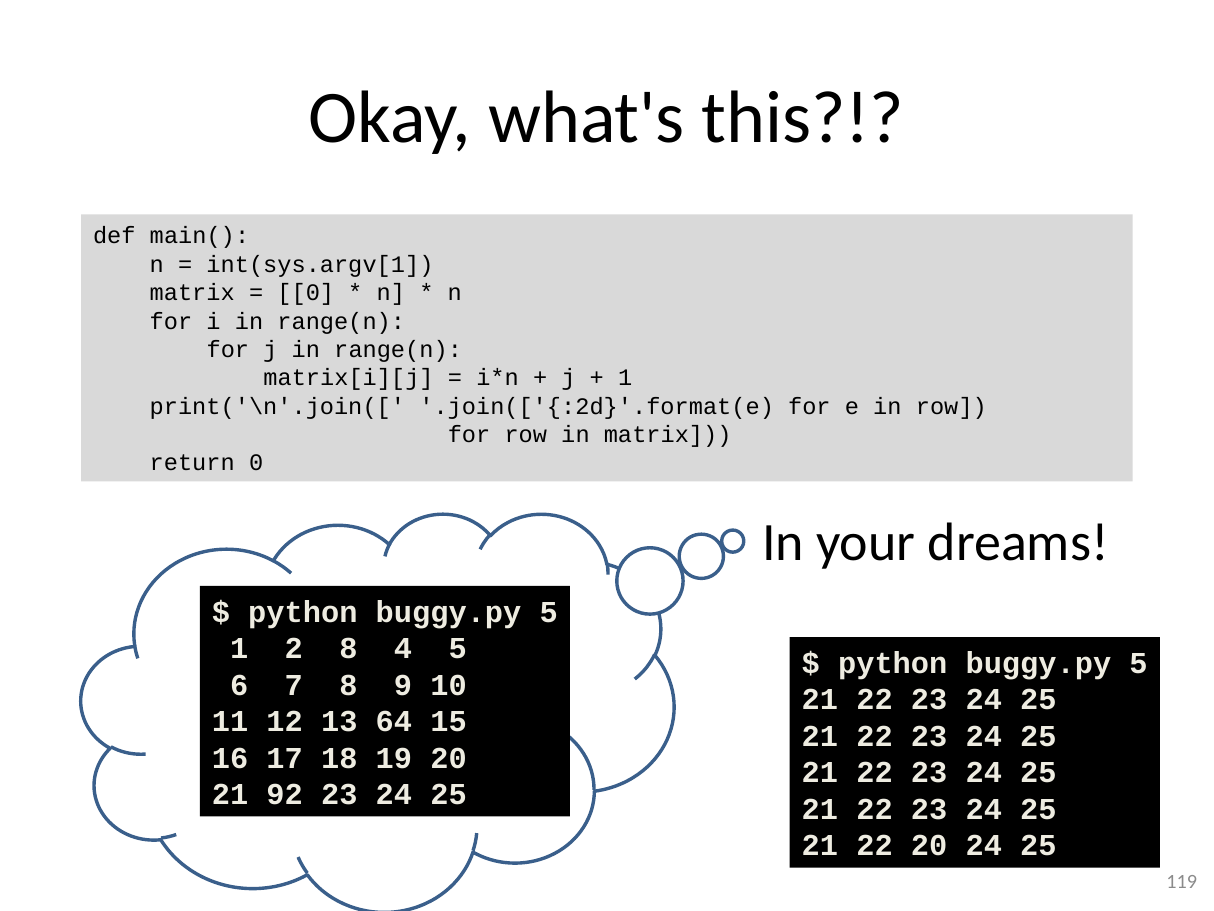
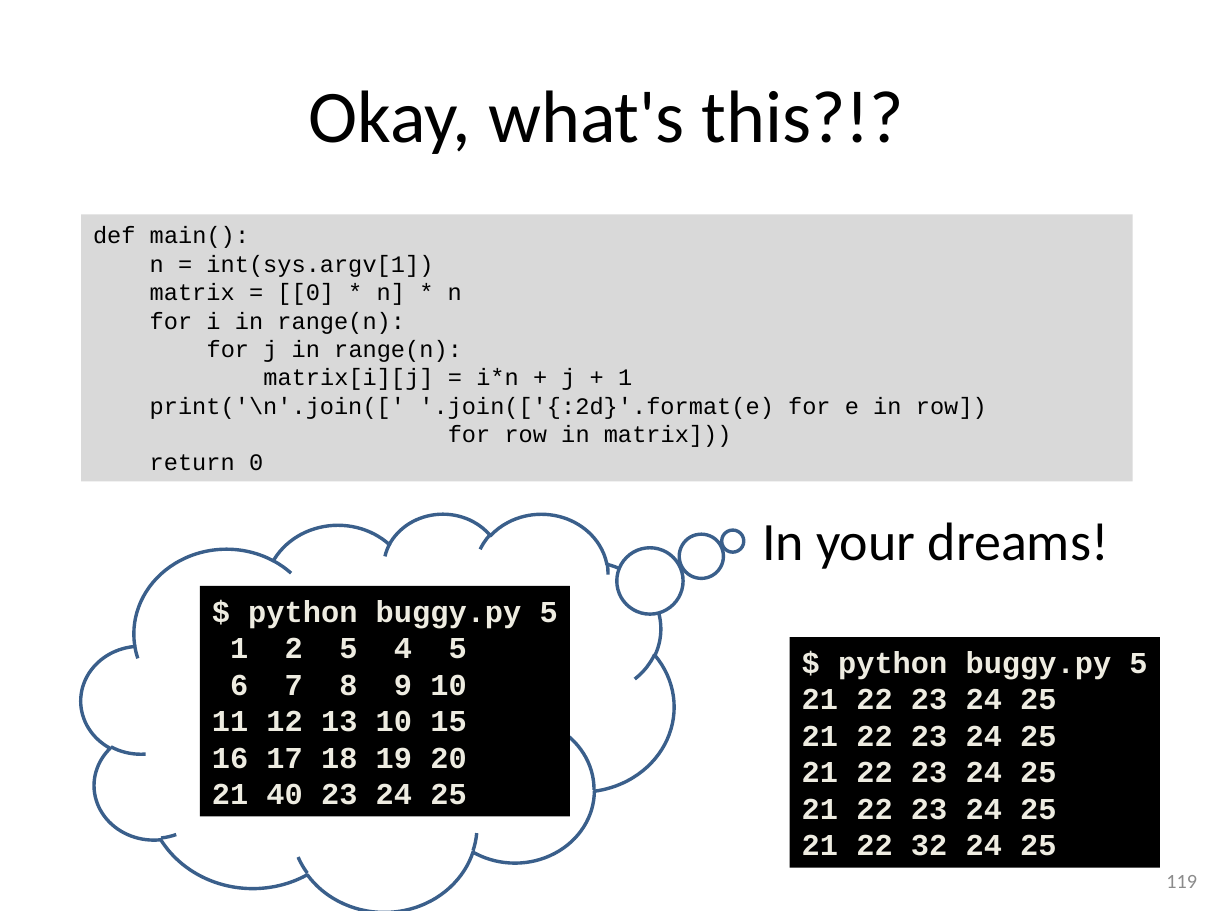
2 8: 8 -> 5
13 64: 64 -> 10
92: 92 -> 40
22 20: 20 -> 32
